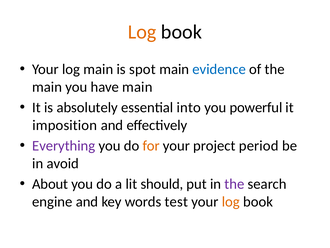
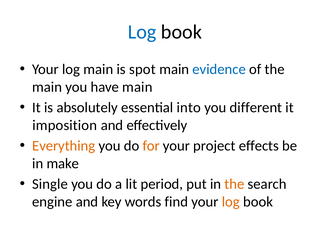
Log at (142, 32) colour: orange -> blue
powerful: powerful -> different
Everything colour: purple -> orange
period: period -> effects
avoid: avoid -> make
About: About -> Single
should: should -> period
the at (234, 184) colour: purple -> orange
test: test -> find
